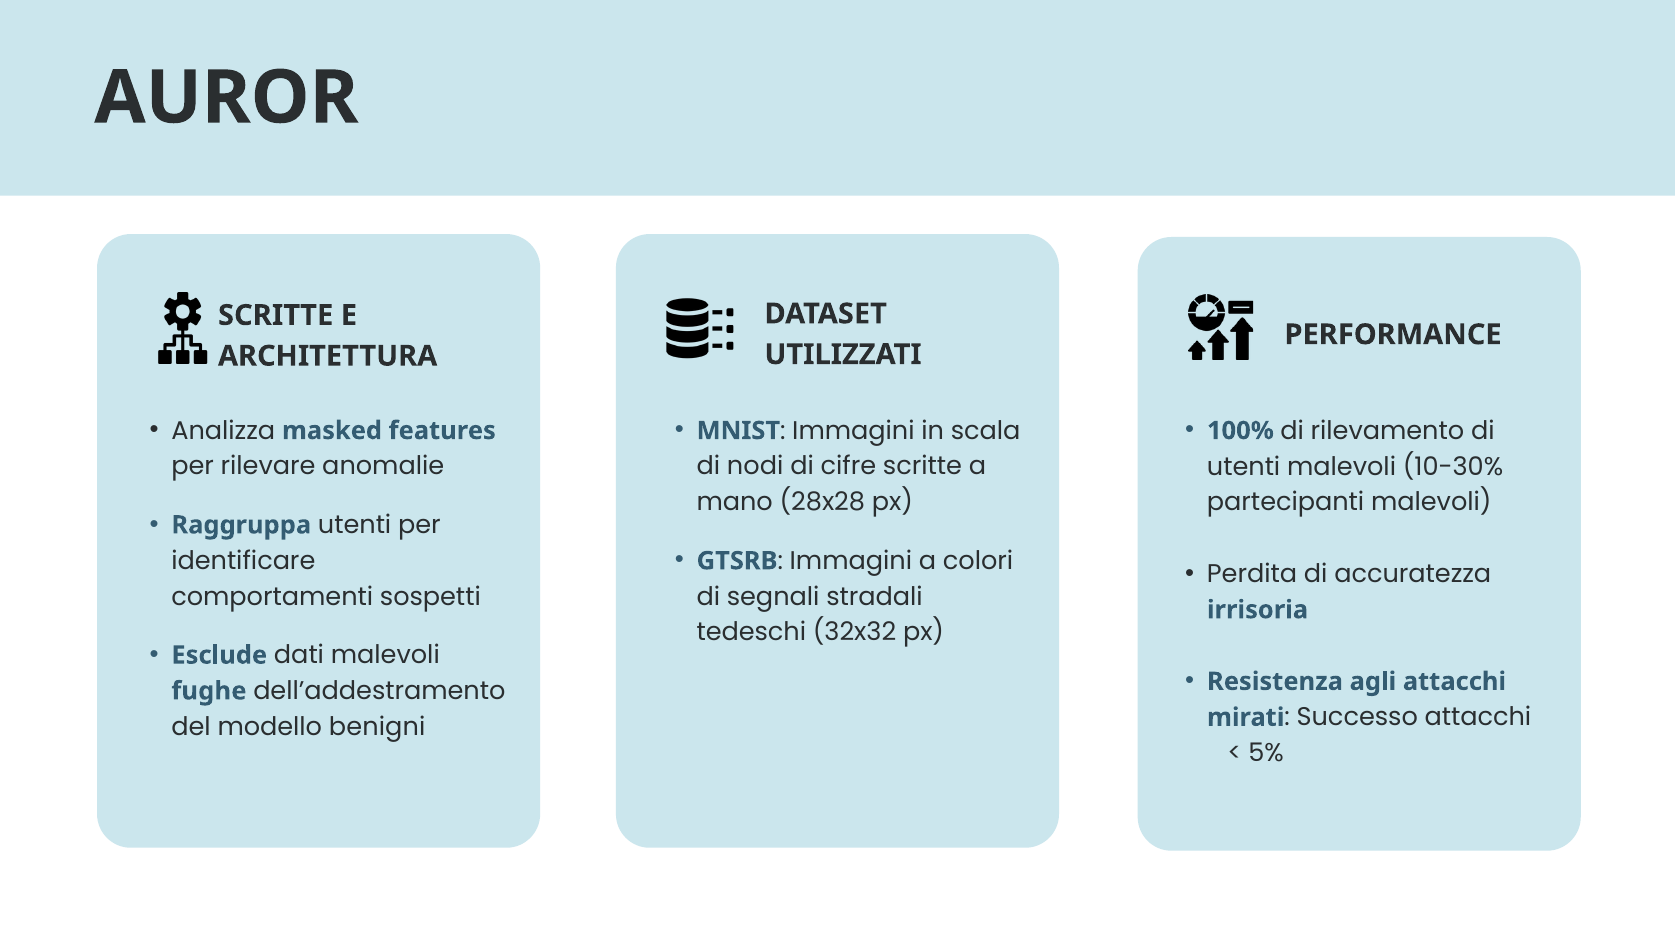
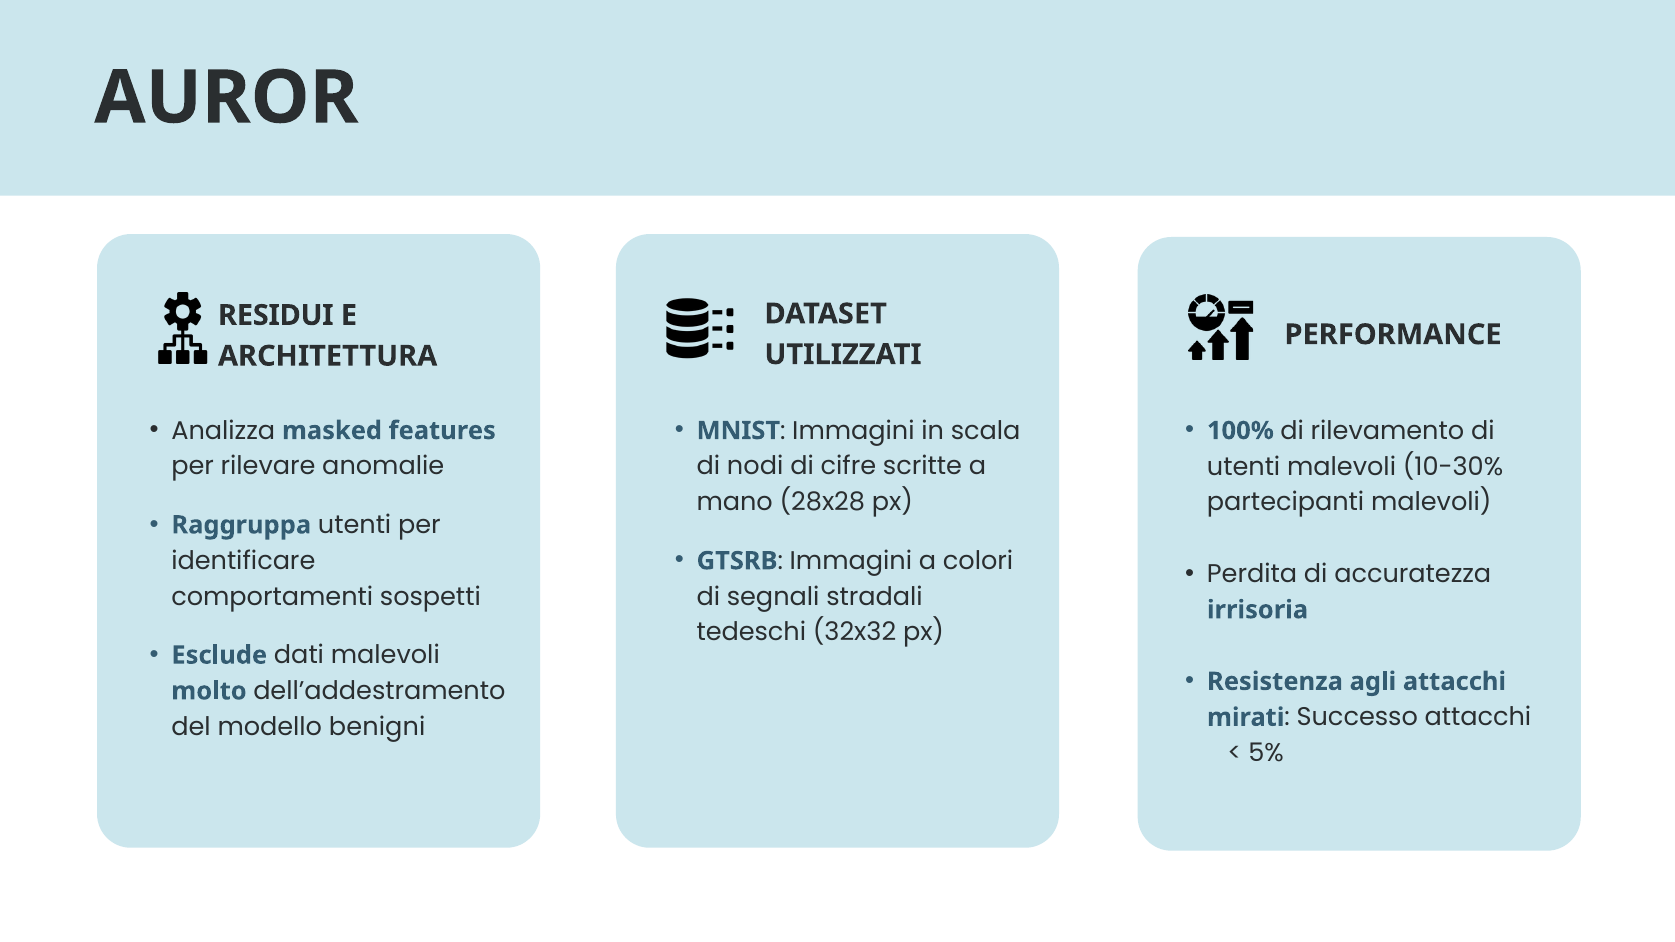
SCRITTE at (276, 315): SCRITTE -> RESIDUI
fughe: fughe -> molto
